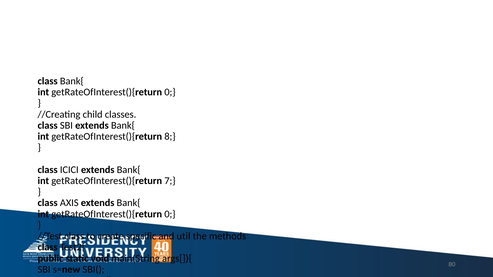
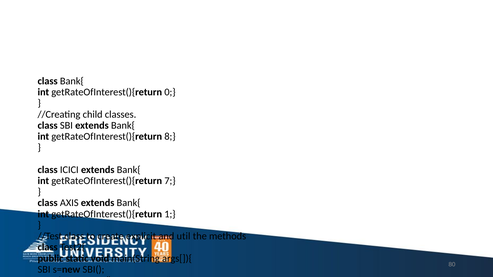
0 at (170, 214): 0 -> 1
specific: specific -> explicit
